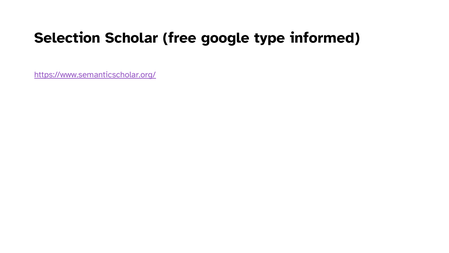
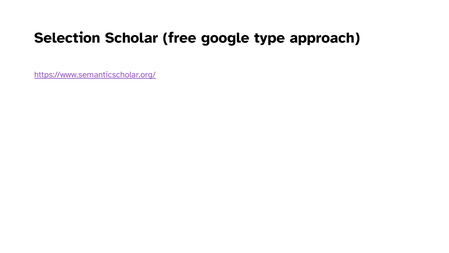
informed: informed -> approach
